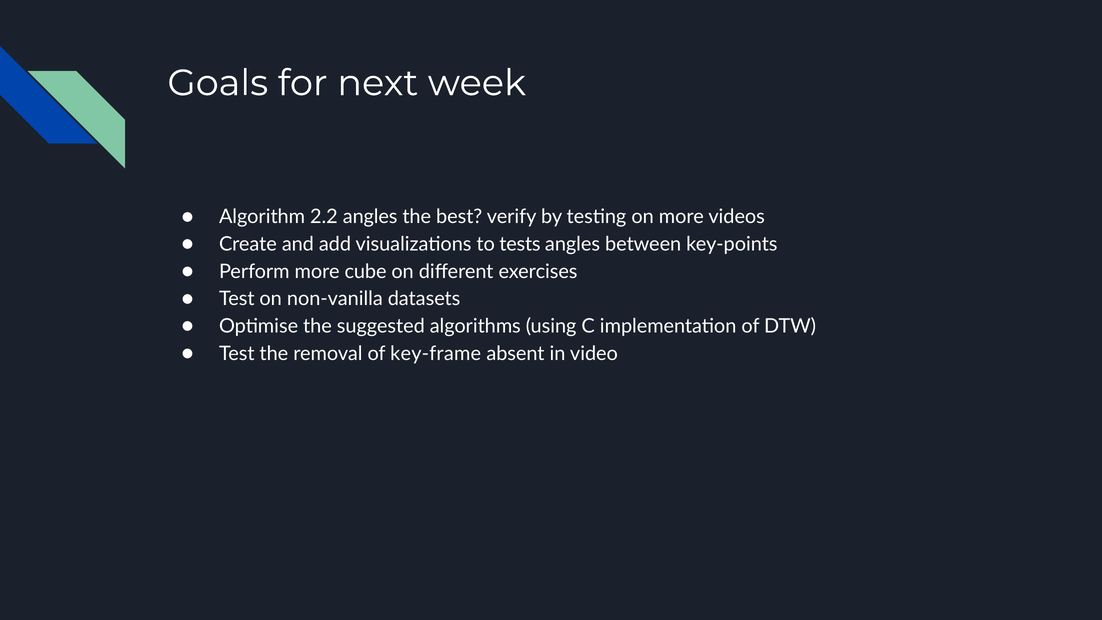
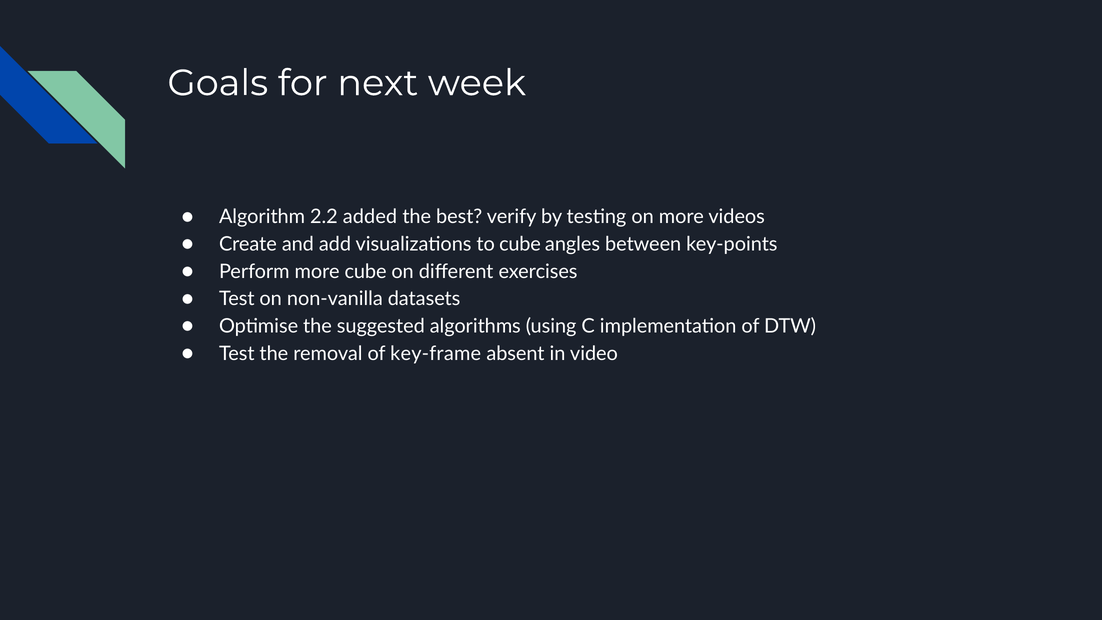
2.2 angles: angles -> added
to tests: tests -> cube
